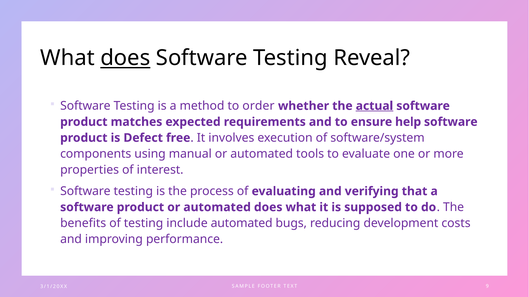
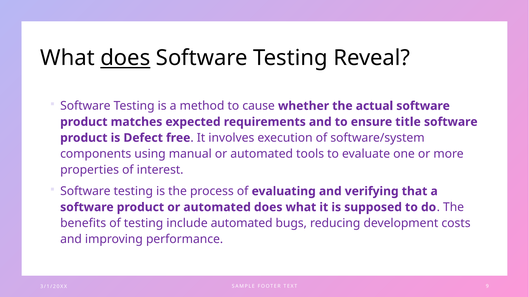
order: order -> cause
actual underline: present -> none
help: help -> title
